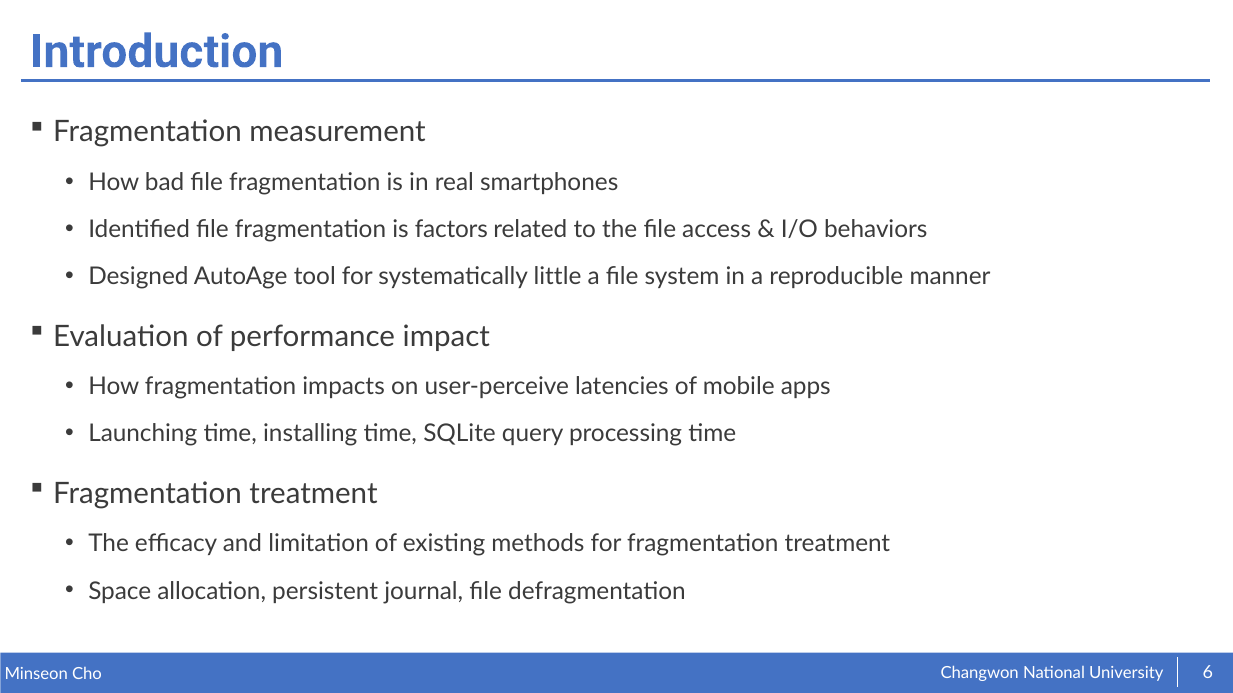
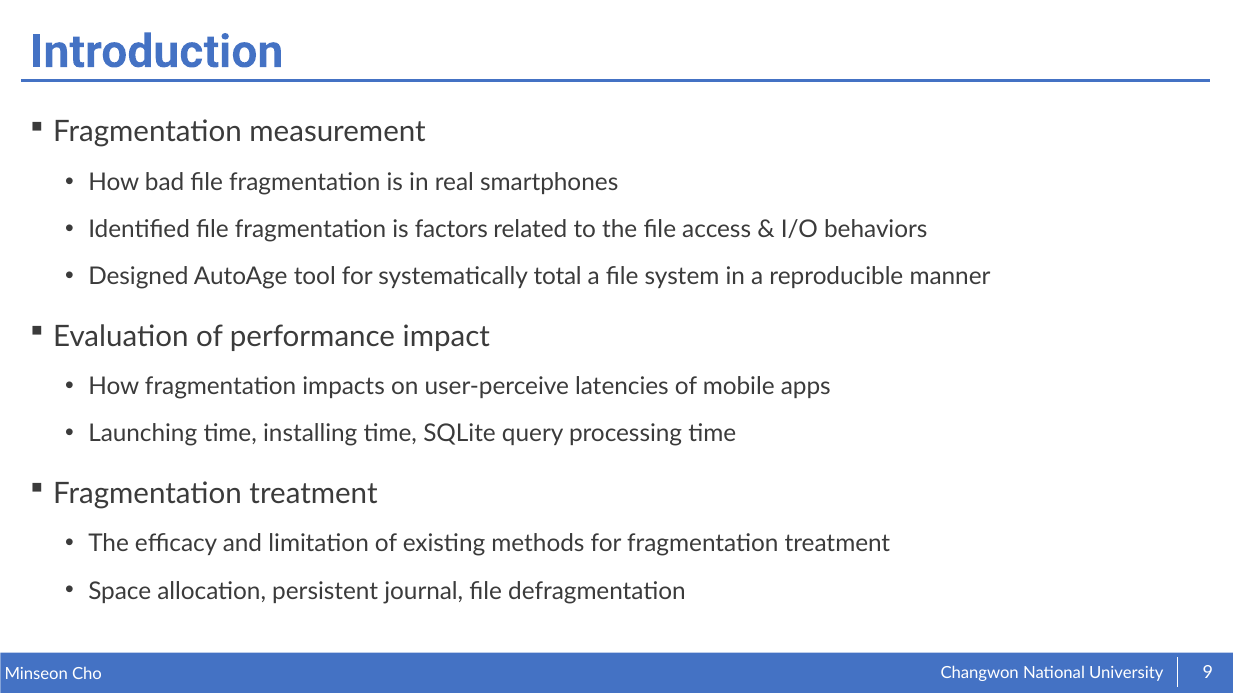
little: little -> total
6: 6 -> 9
